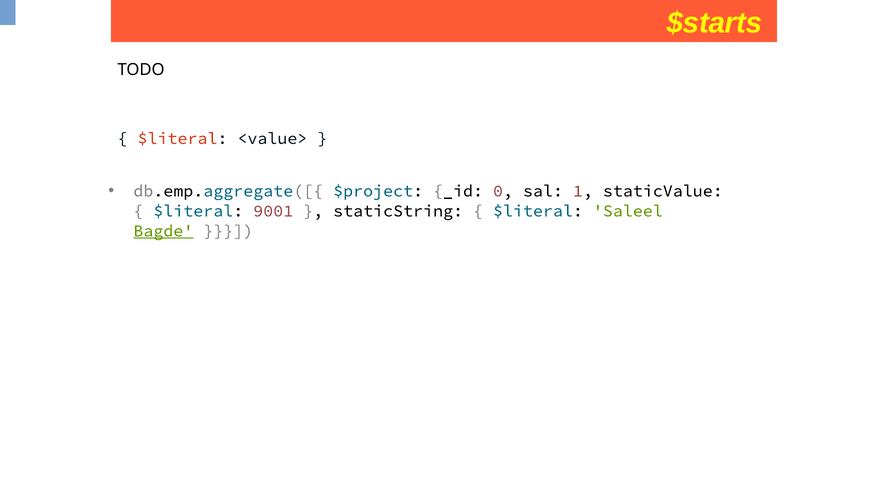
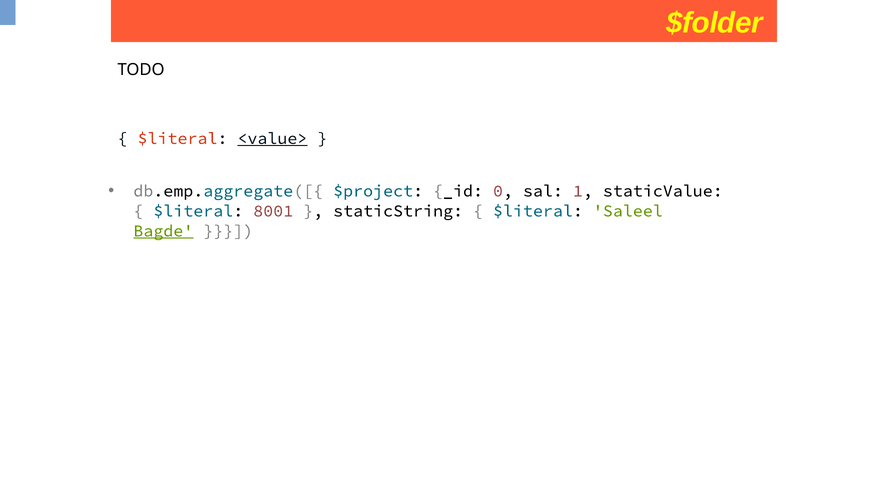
$starts: $starts -> $folder
<value> underline: none -> present
9001: 9001 -> 8001
